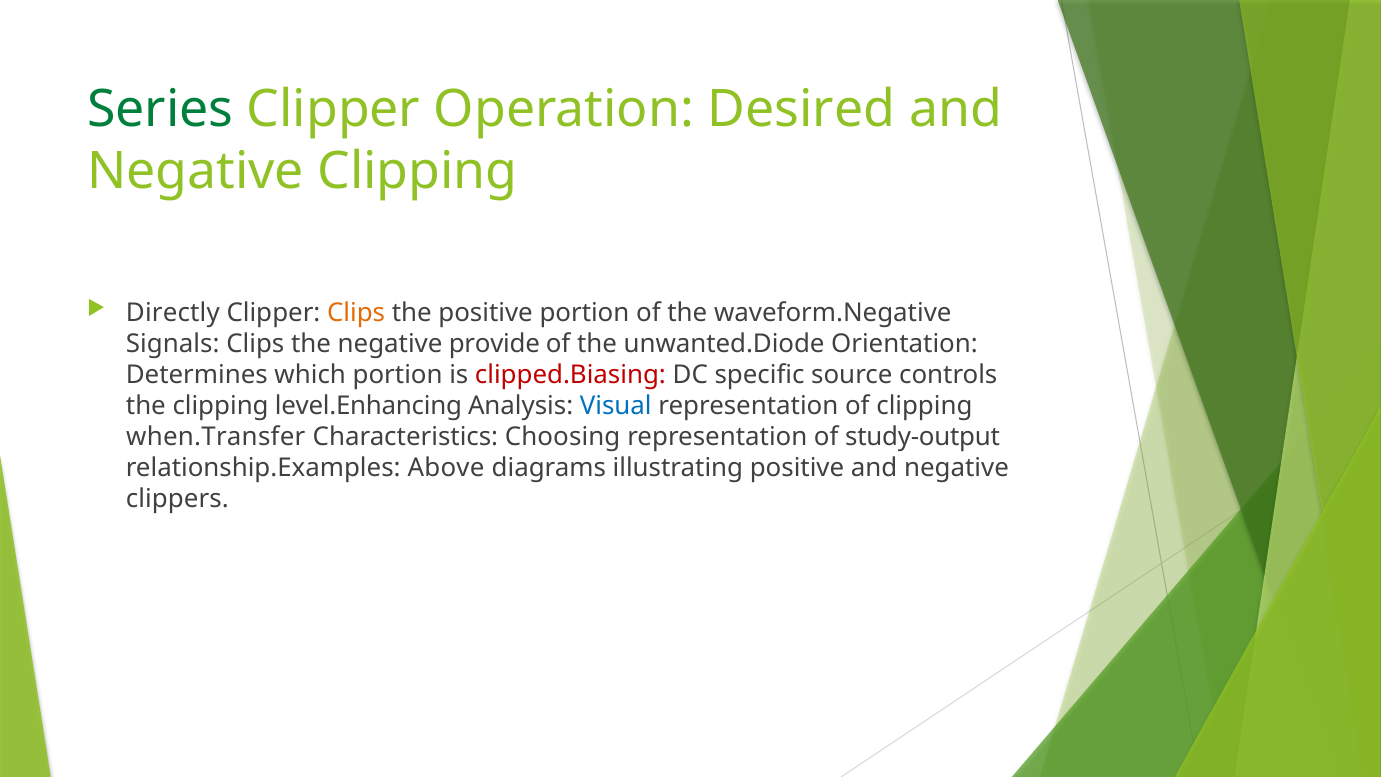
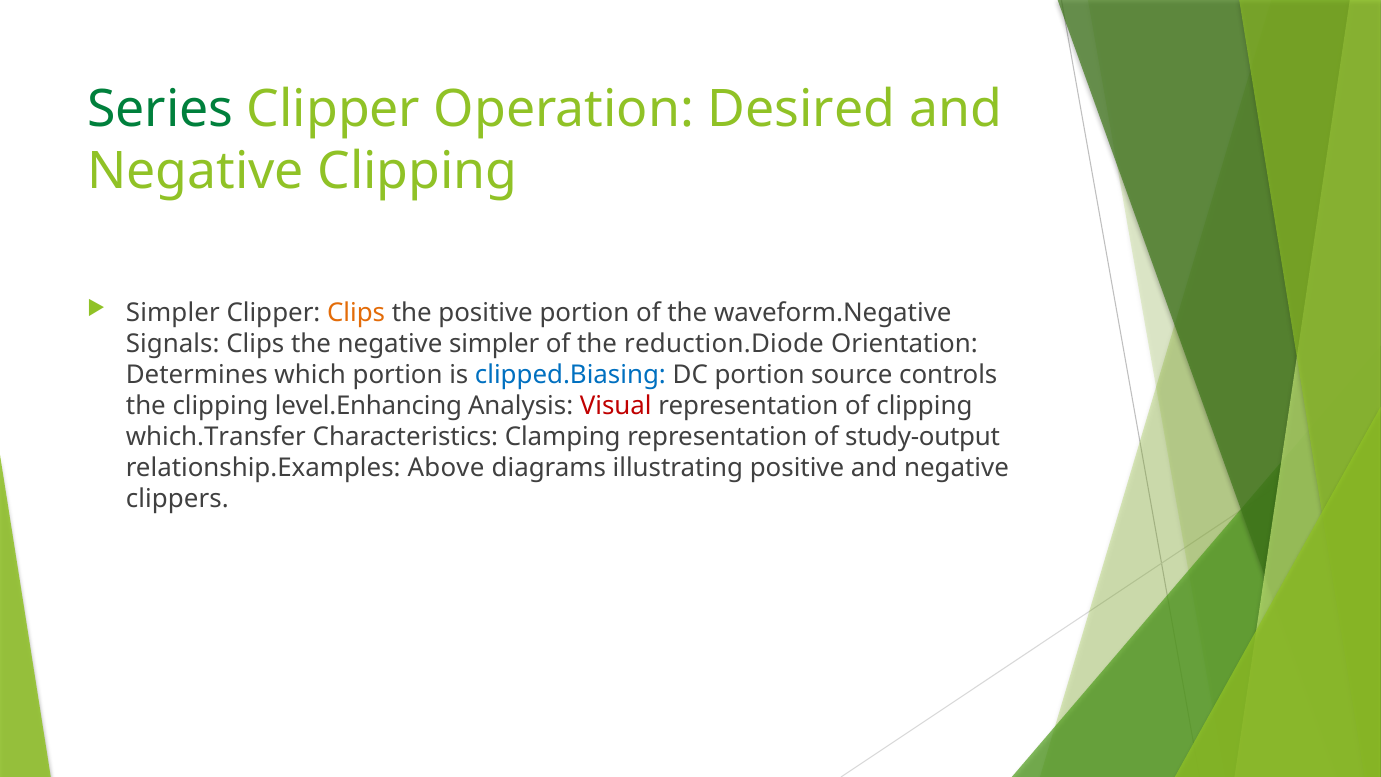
Directly at (173, 313): Directly -> Simpler
negative provide: provide -> simpler
unwanted.Diode: unwanted.Diode -> reduction.Diode
clipped.Biasing colour: red -> blue
DC specific: specific -> portion
Visual colour: blue -> red
when.Transfer: when.Transfer -> which.Transfer
Choosing: Choosing -> Clamping
